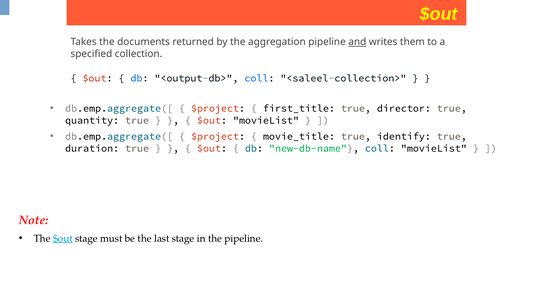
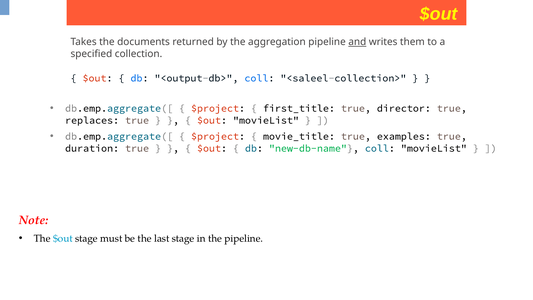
quantity: quantity -> replaces
identify: identify -> examples
$out at (63, 238) underline: present -> none
